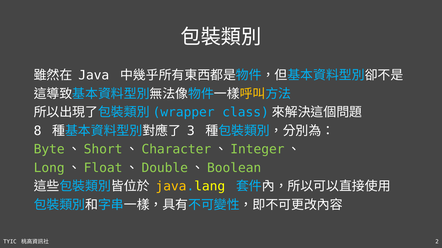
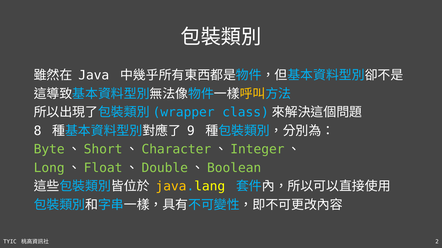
3: 3 -> 9
